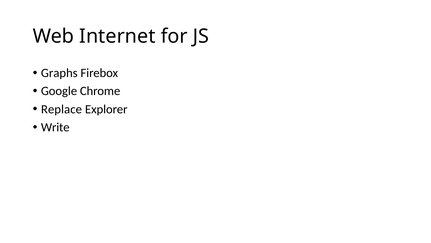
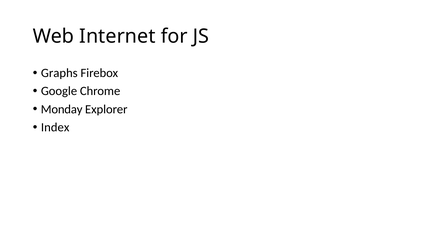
Replace: Replace -> Monday
Write: Write -> Index
